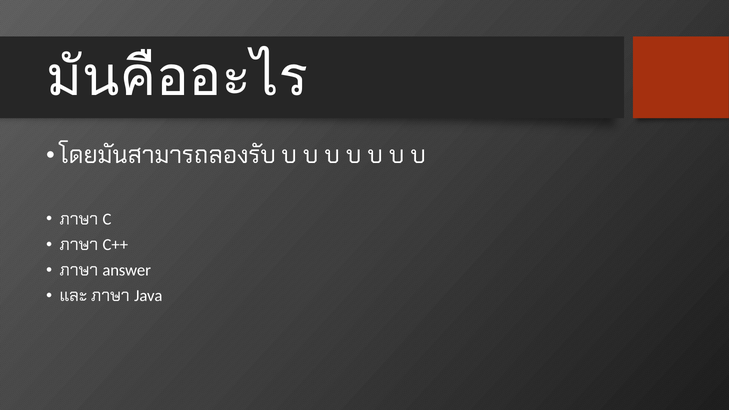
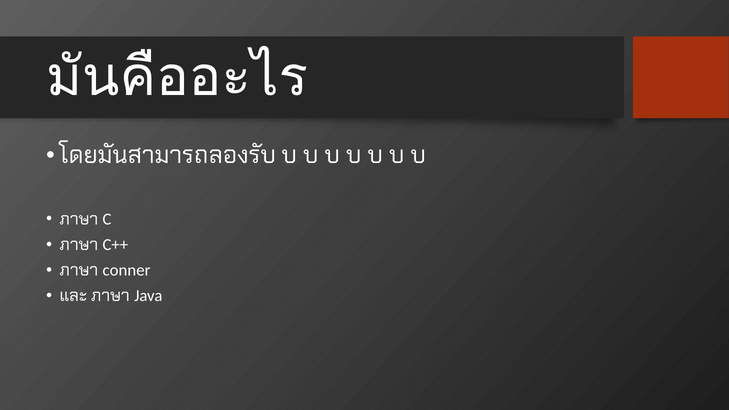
answer: answer -> conner
